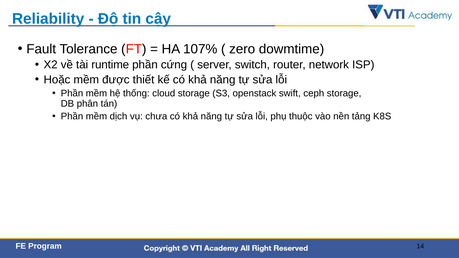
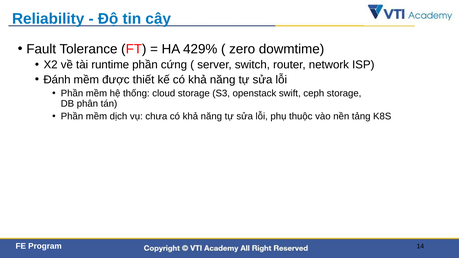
107%: 107% -> 429%
Hoặc: Hoặc -> Đánh
